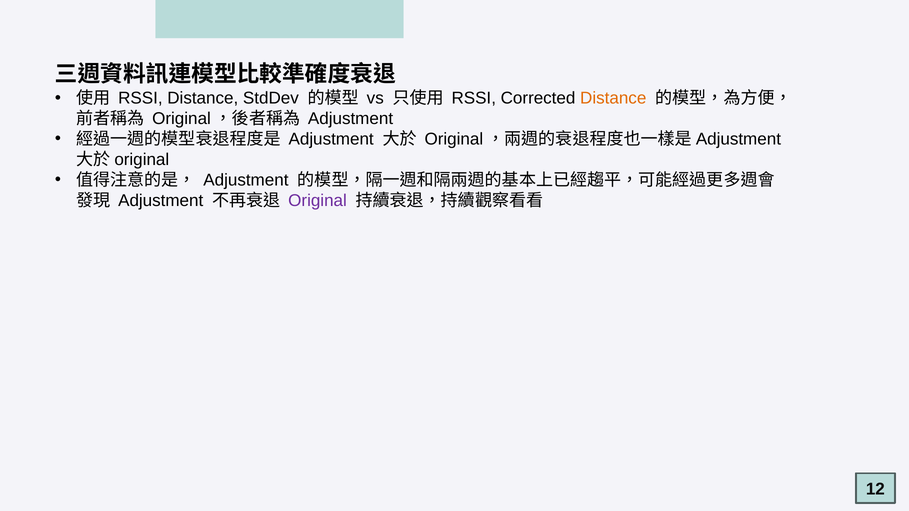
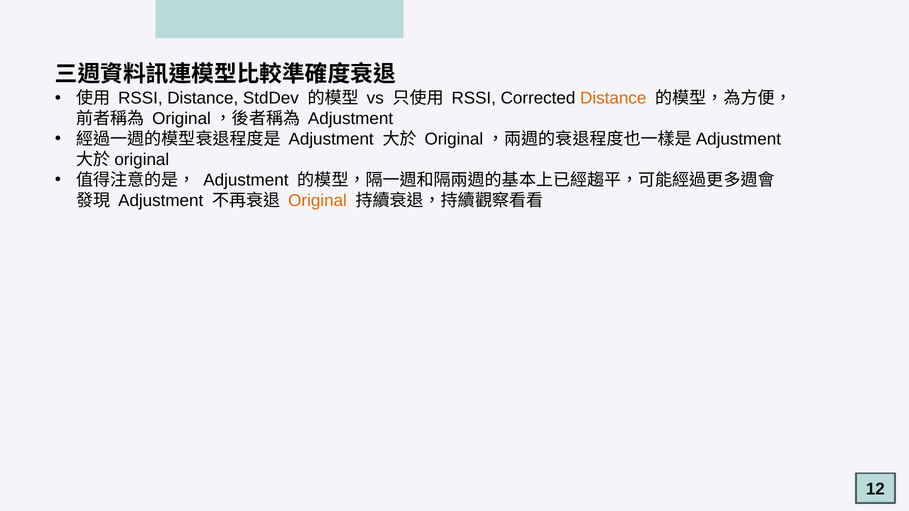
Original colour: purple -> orange
